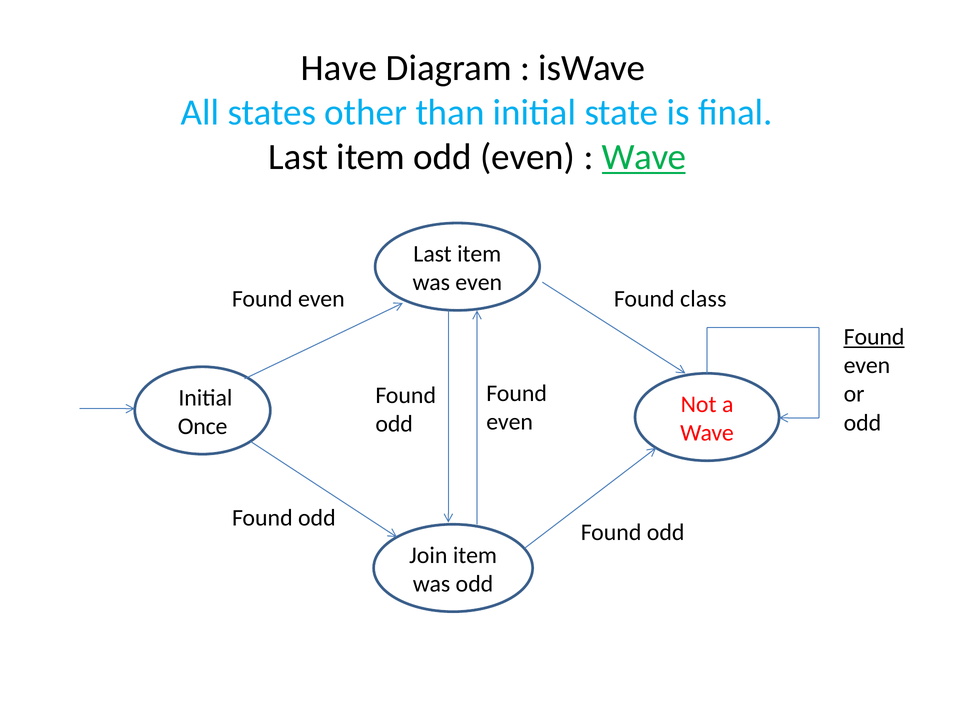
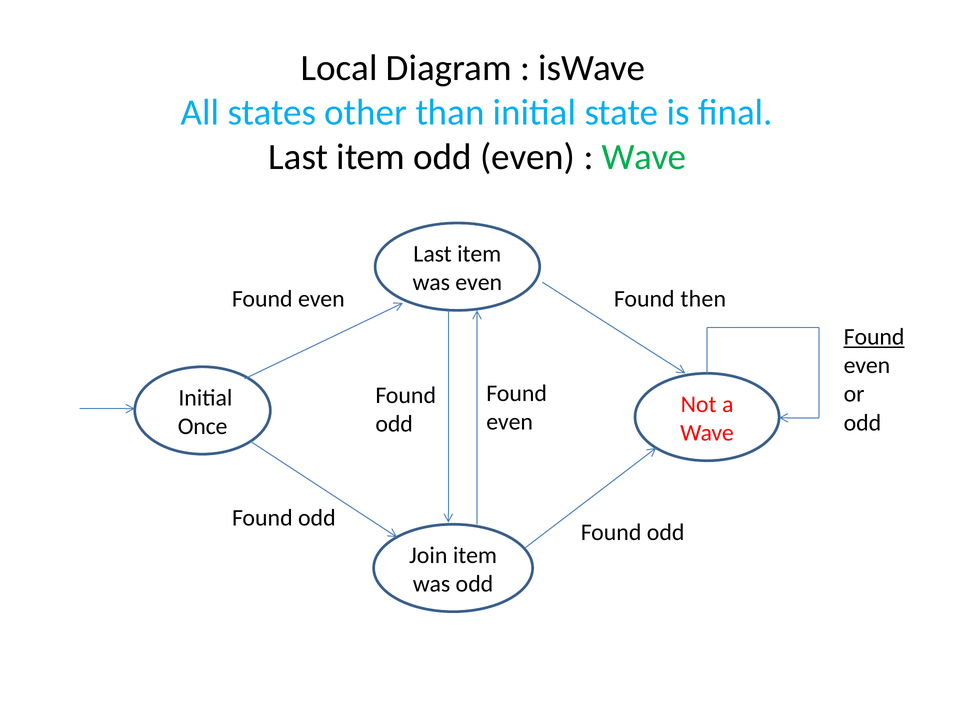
Have: Have -> Local
Wave at (644, 157) underline: present -> none
class: class -> then
